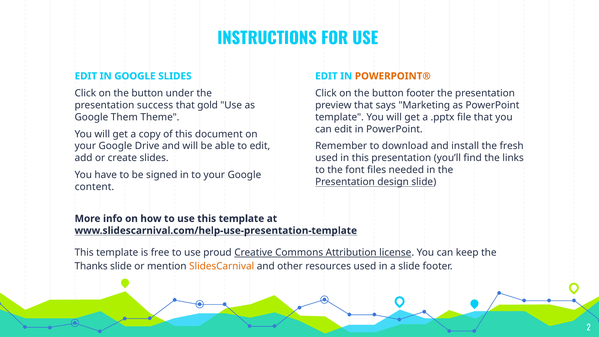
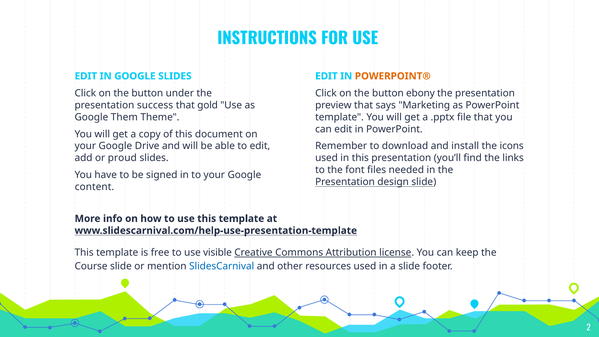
button footer: footer -> ebony
fresh: fresh -> icons
create: create -> proud
proud: proud -> visible
Thanks: Thanks -> Course
SlidesCarnival colour: orange -> blue
